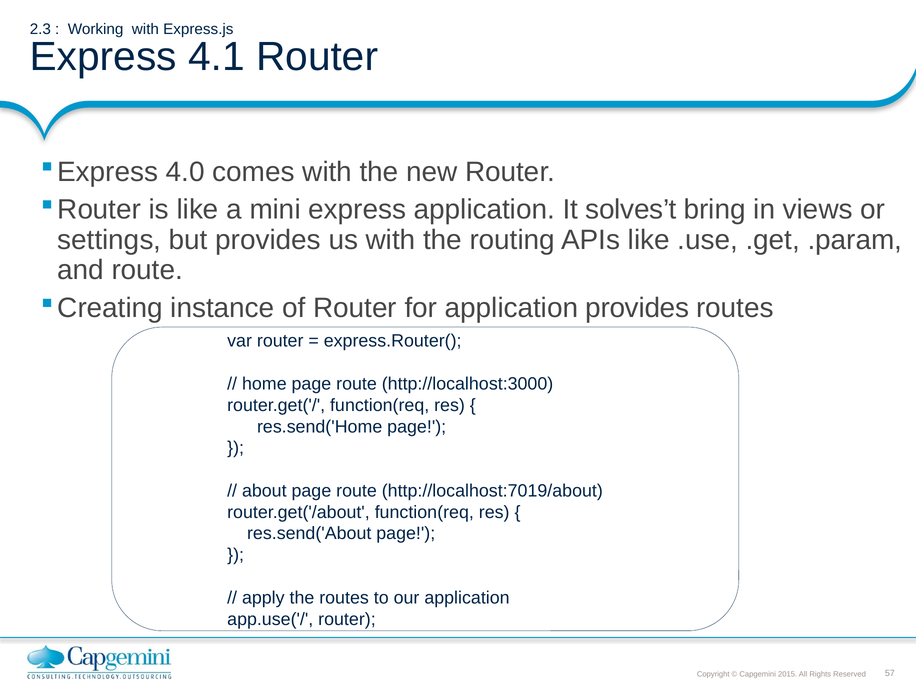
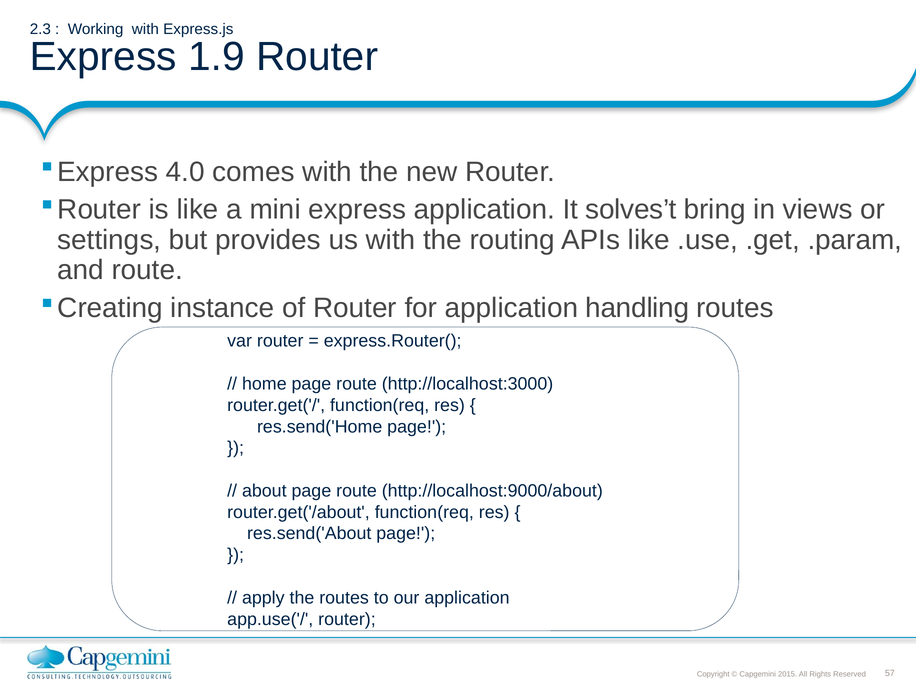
4.1: 4.1 -> 1.9
application provides: provides -> handling
http://localhost:7019/about: http://localhost:7019/about -> http://localhost:9000/about
